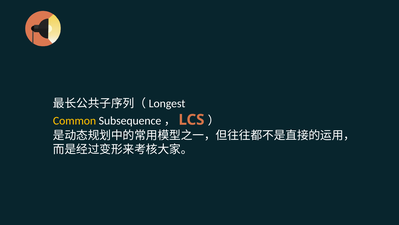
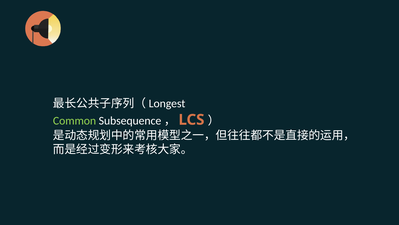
Common colour: yellow -> light green
